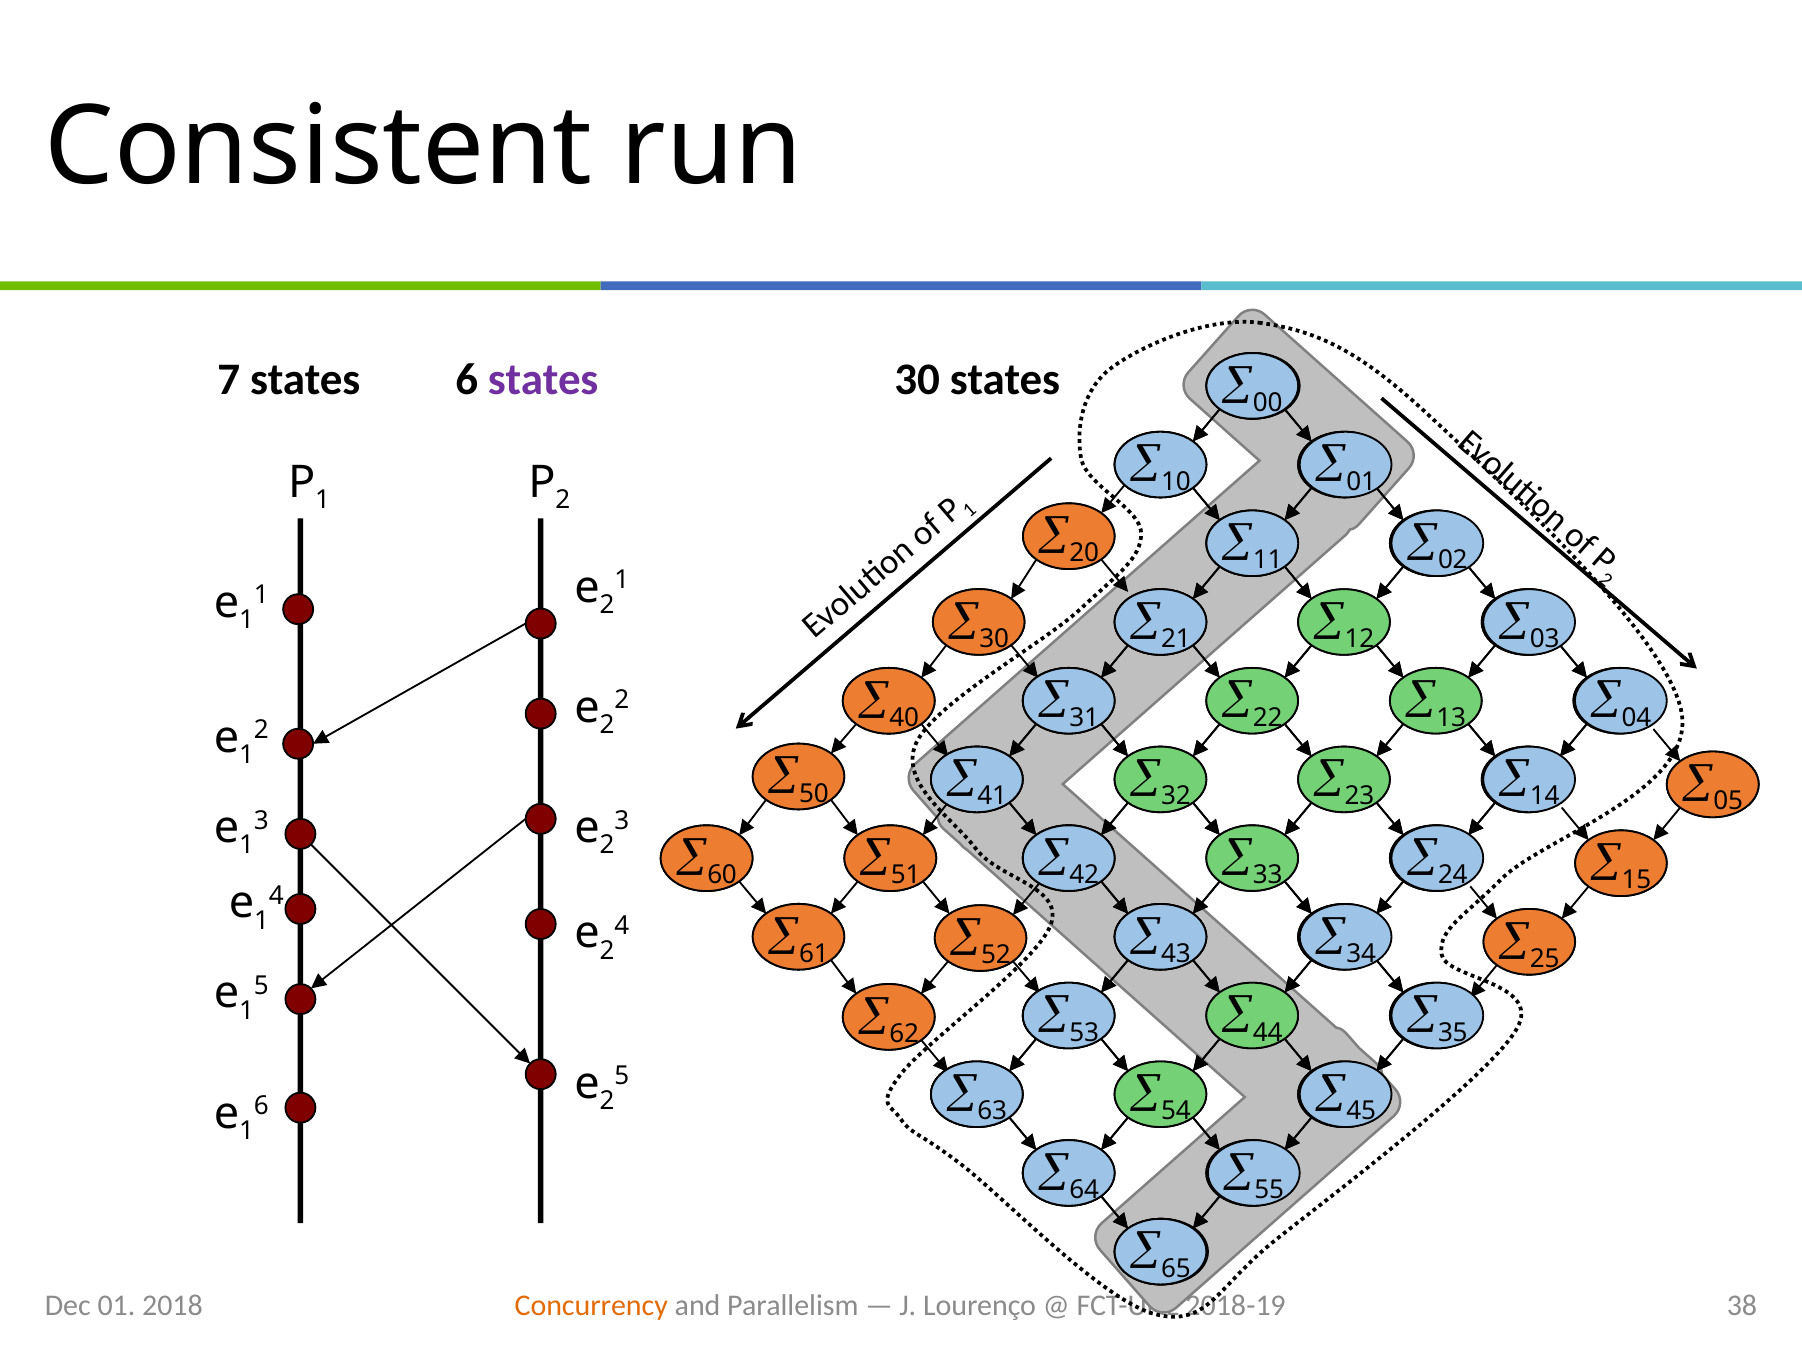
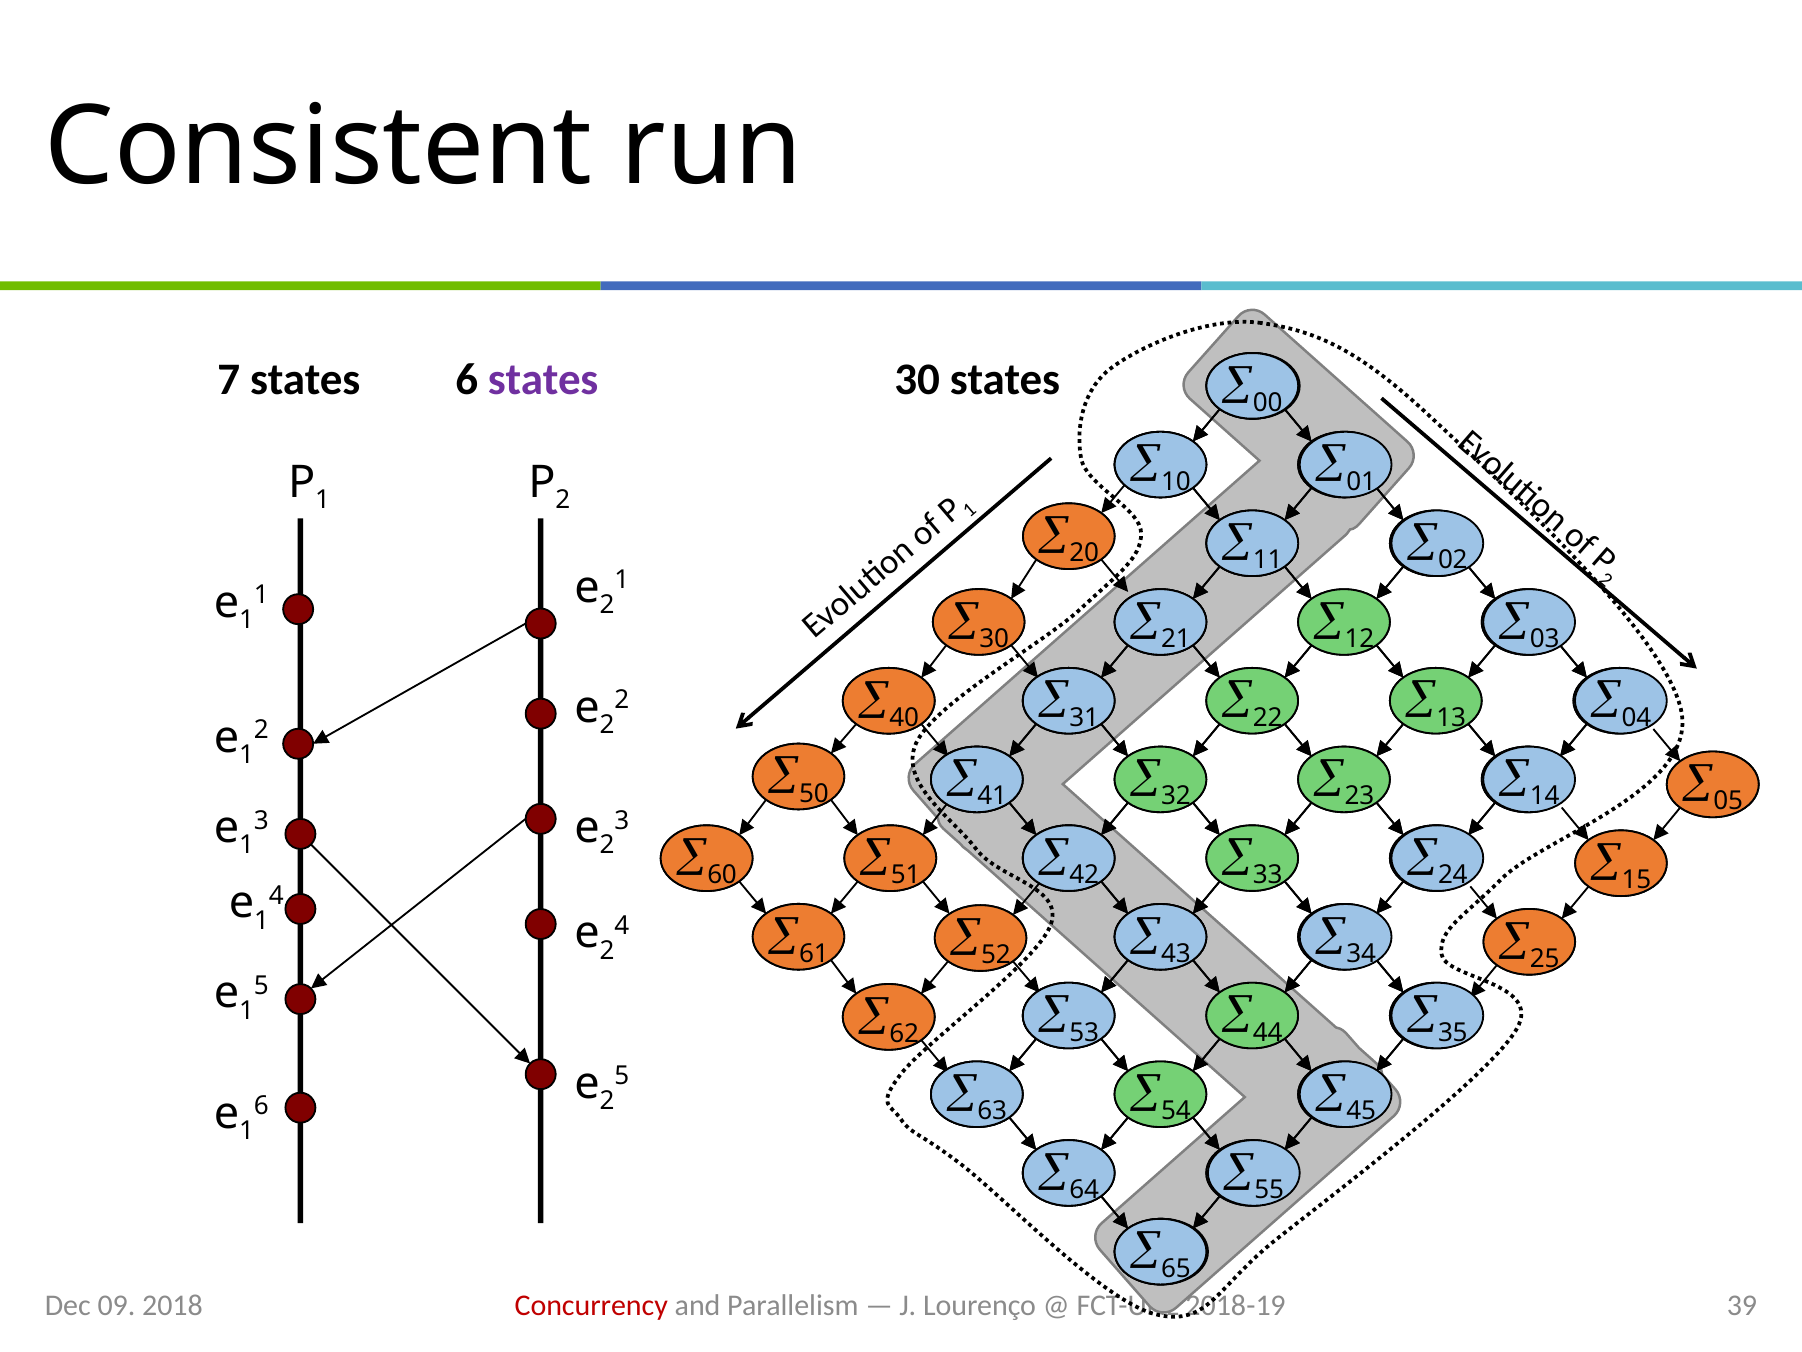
Concurrency colour: orange -> red
38: 38 -> 39
Dec 01: 01 -> 09
